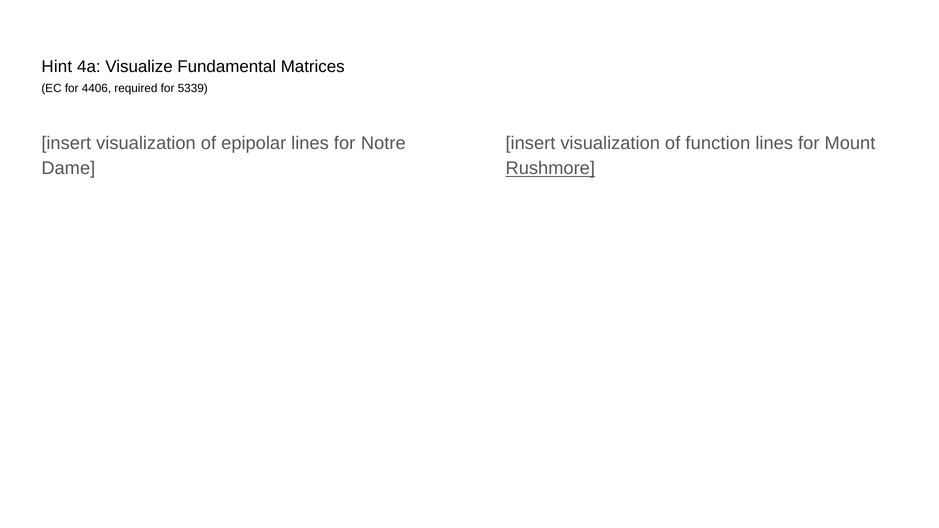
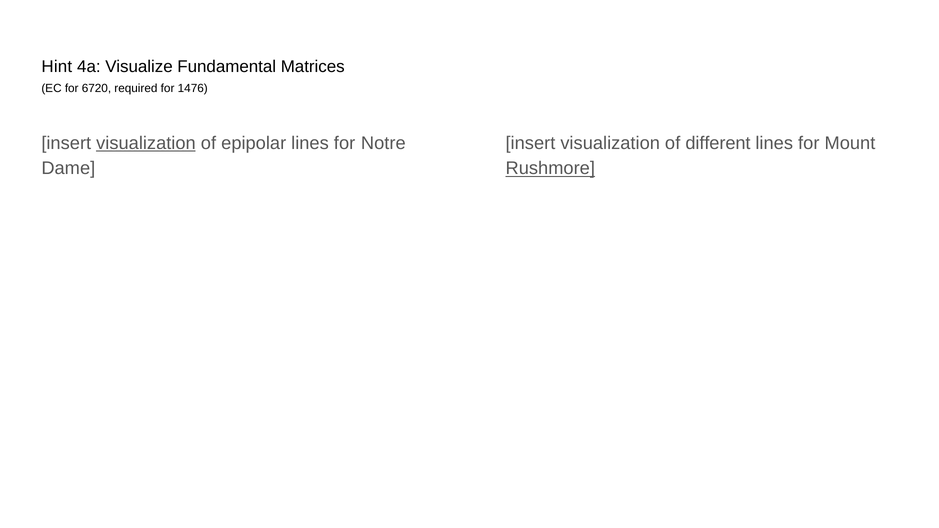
4406: 4406 -> 6720
5339: 5339 -> 1476
visualization at (146, 143) underline: none -> present
function: function -> different
